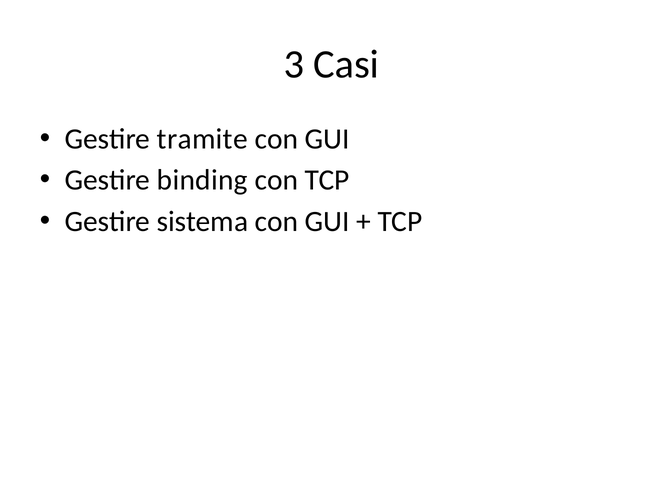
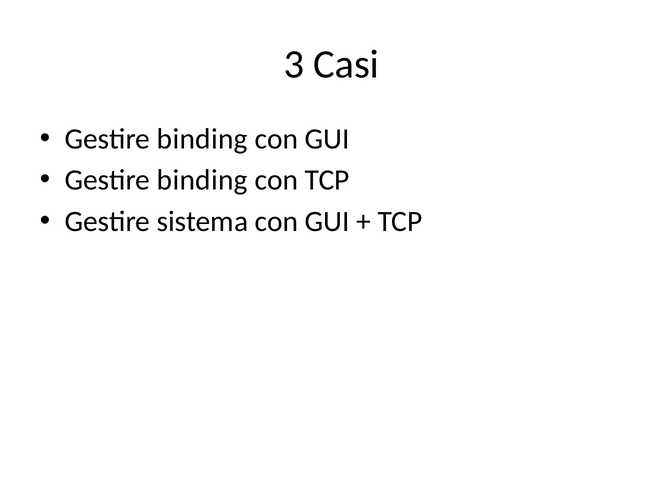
tramite at (202, 139): tramite -> binding
